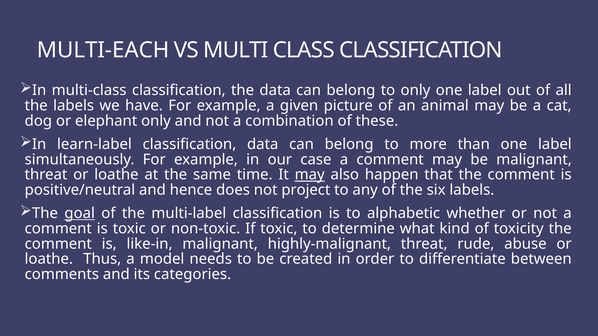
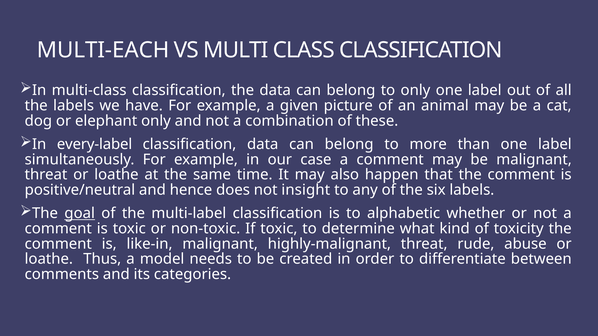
learn-label: learn-label -> every-label
may at (310, 175) underline: present -> none
project: project -> insight
